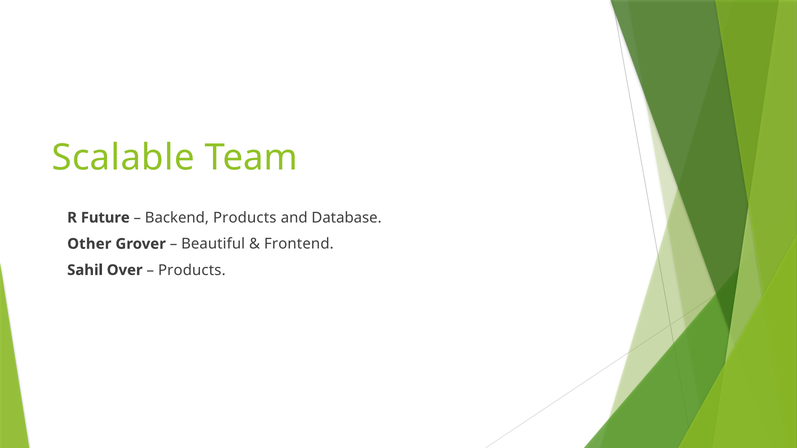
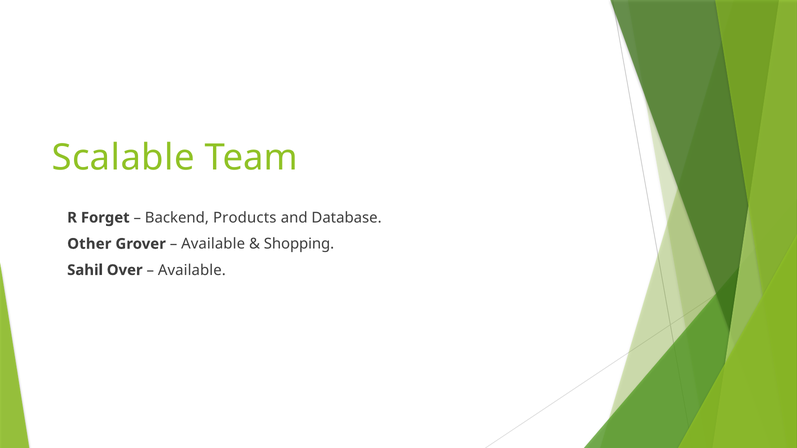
Future: Future -> Forget
Beautiful at (213, 244): Beautiful -> Available
Frontend: Frontend -> Shopping
Products at (192, 270): Products -> Available
